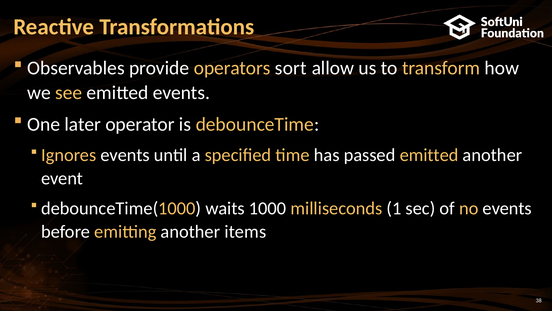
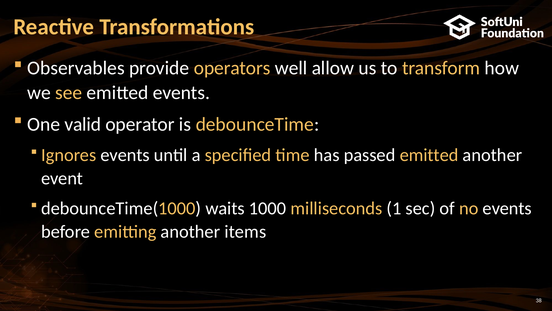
sort: sort -> well
later: later -> valid
